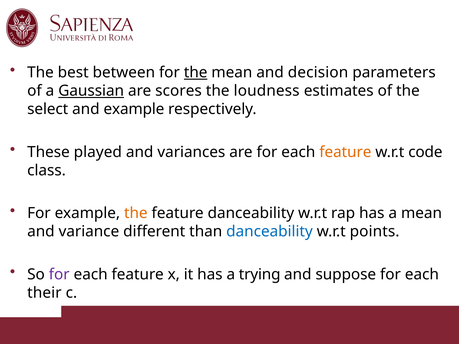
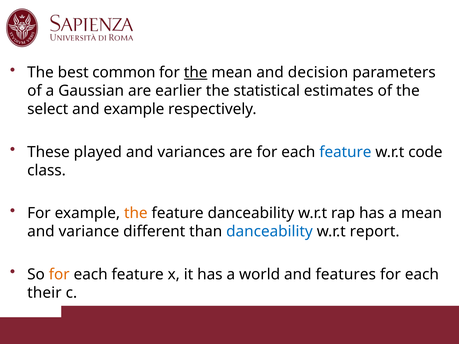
between: between -> common
Gaussian underline: present -> none
scores: scores -> earlier
loudness: loudness -> statistical
feature at (345, 152) colour: orange -> blue
points: points -> report
for at (59, 275) colour: purple -> orange
trying: trying -> world
suppose: suppose -> features
